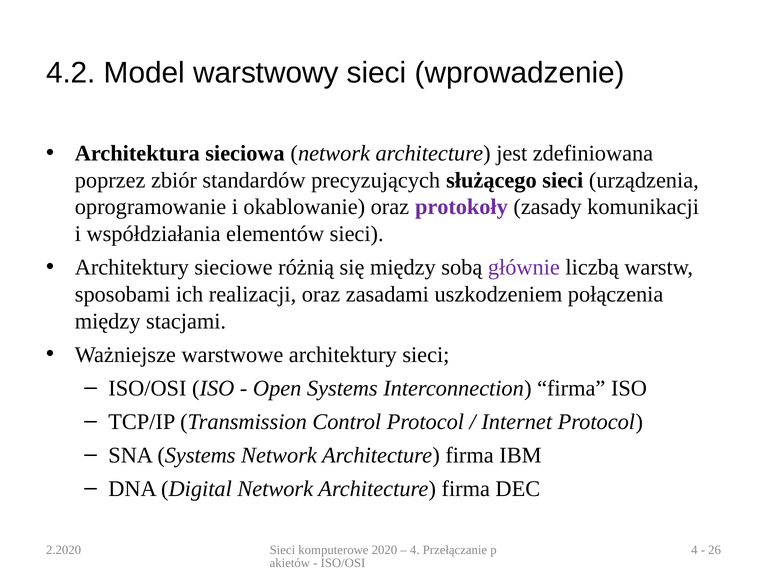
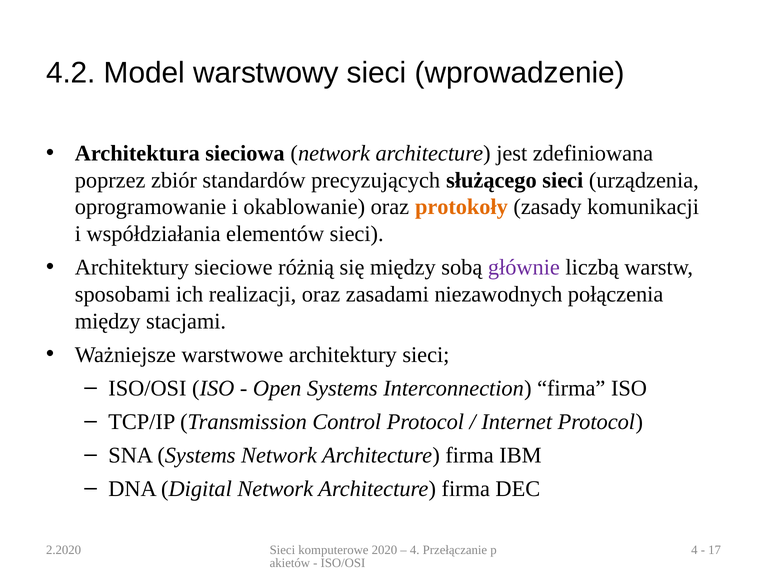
protokoły colour: purple -> orange
uszkodzeniem: uszkodzeniem -> niezawodnych
26: 26 -> 17
